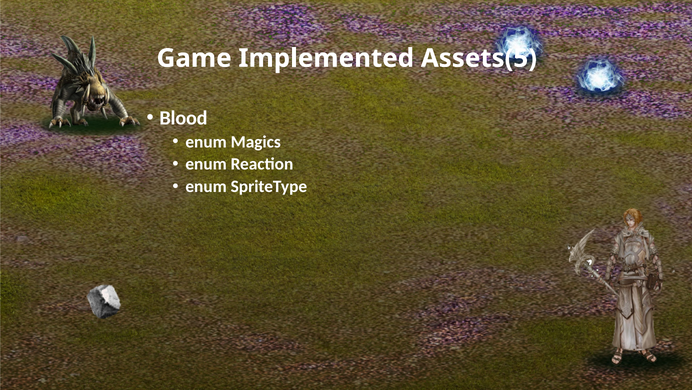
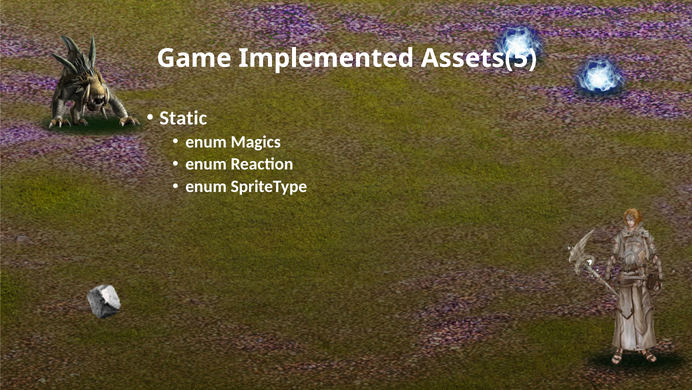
Blood: Blood -> Static
